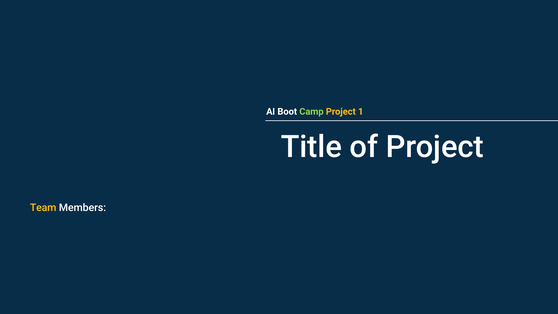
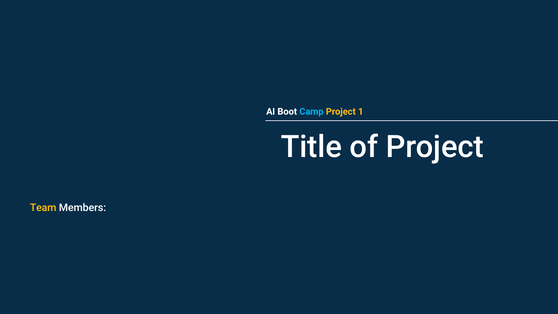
Camp colour: light green -> light blue
